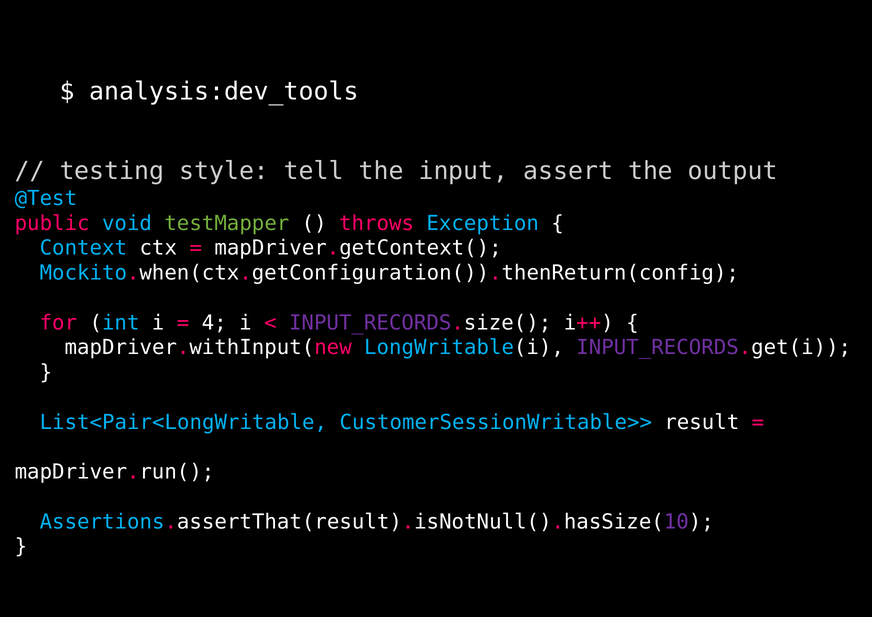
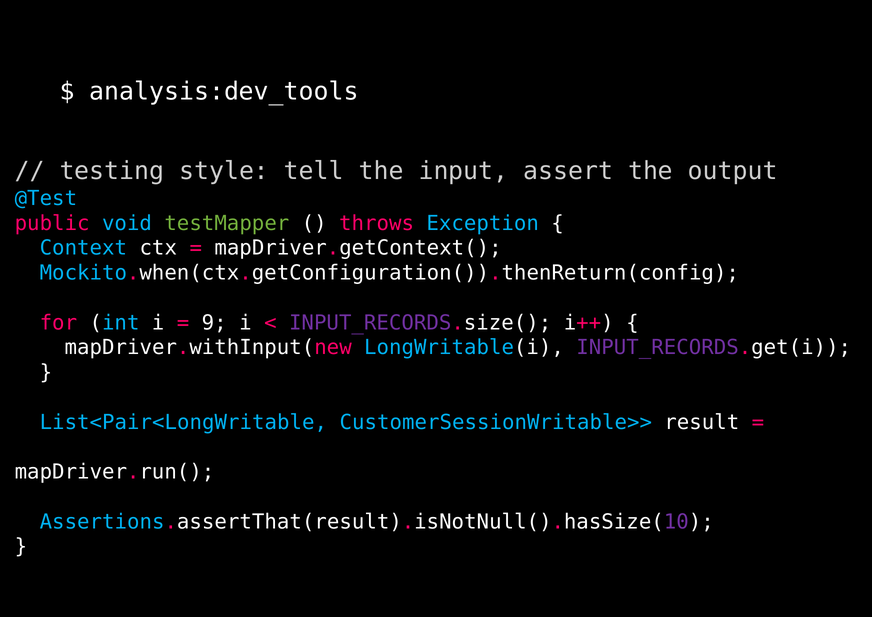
4: 4 -> 9
